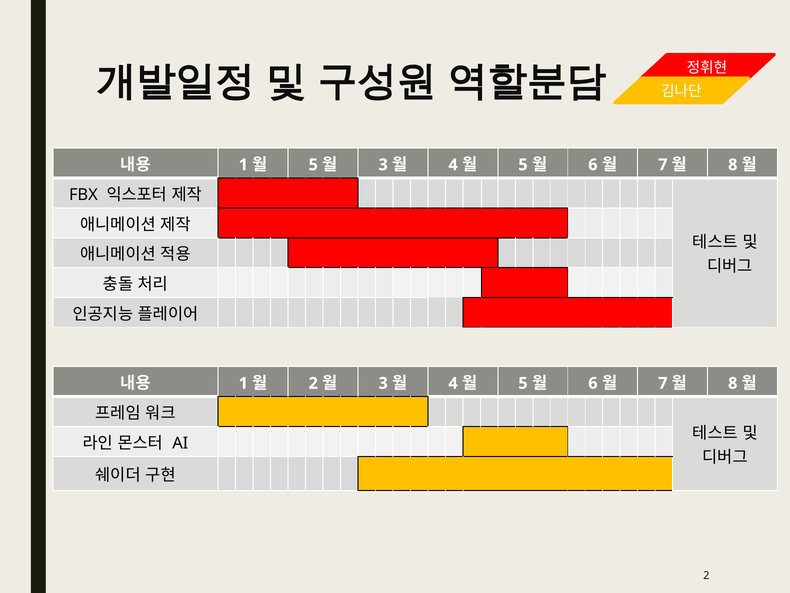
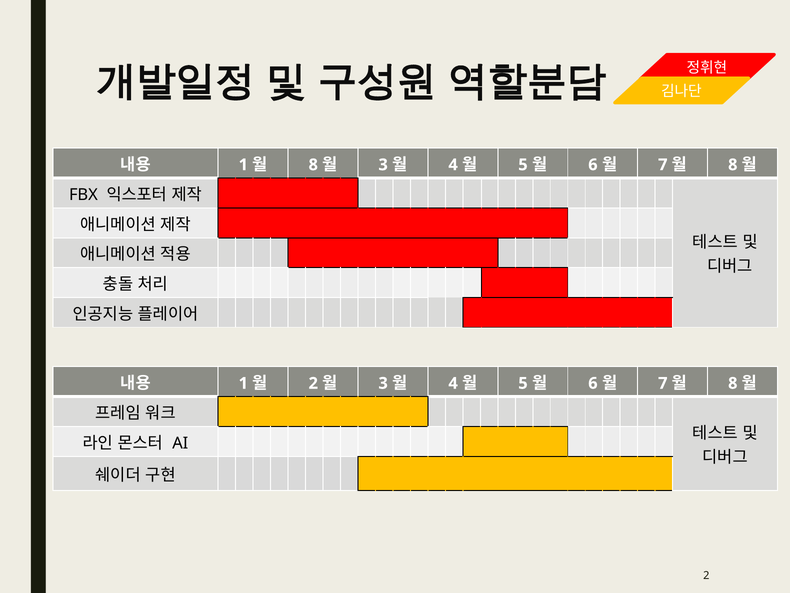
5 at (313, 165): 5 -> 8
